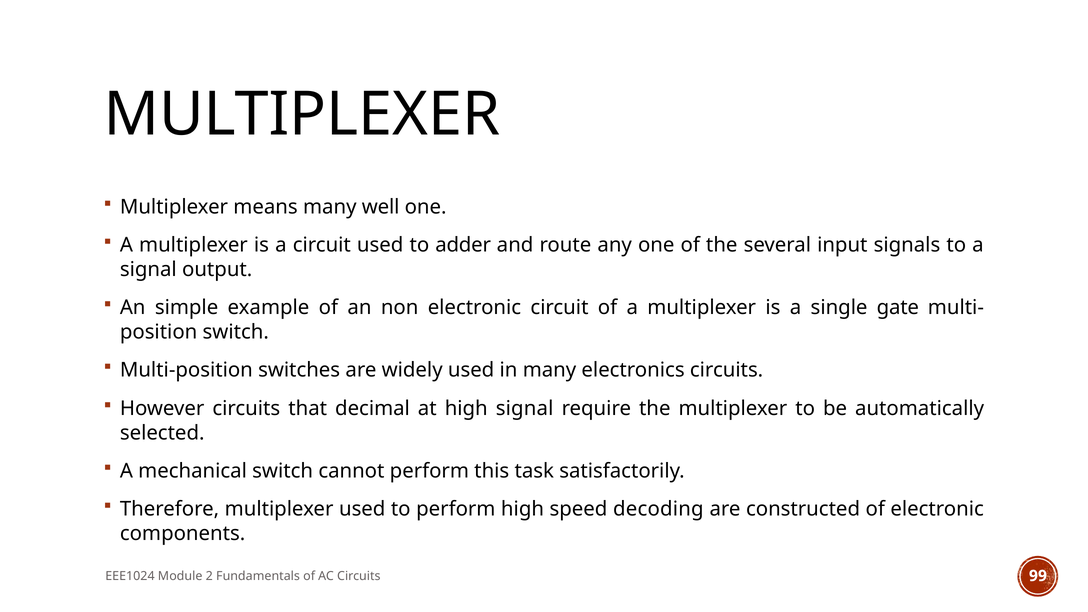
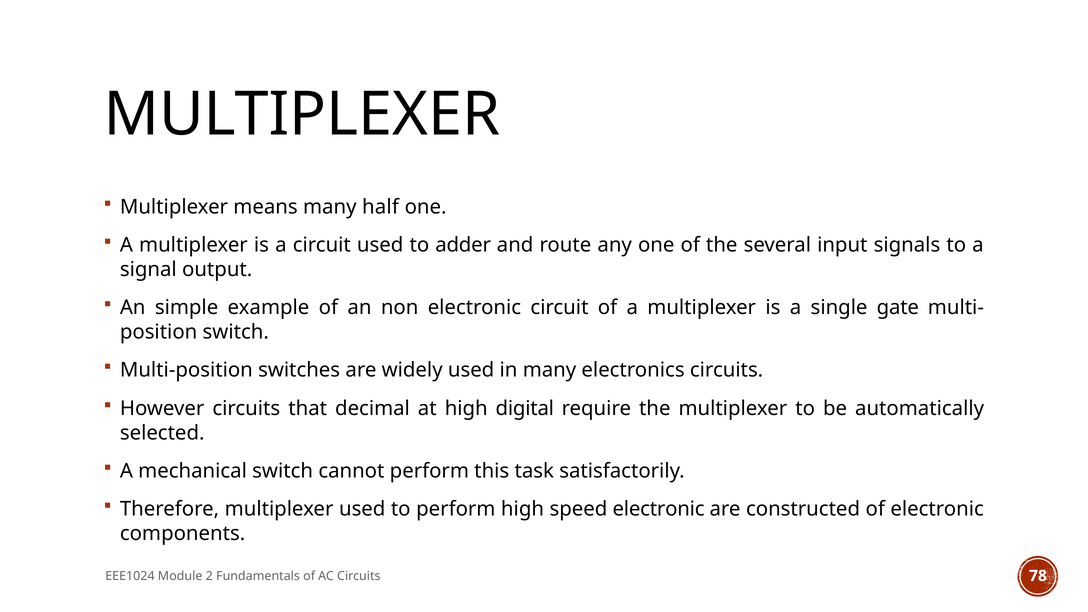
well: well -> half
high signal: signal -> digital
speed decoding: decoding -> electronic
99: 99 -> 78
